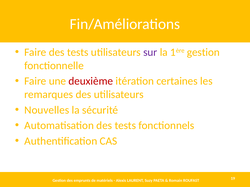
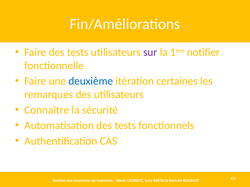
1ère gestion: gestion -> notifier
deuxième colour: red -> blue
Nouvelles: Nouvelles -> Connaître
